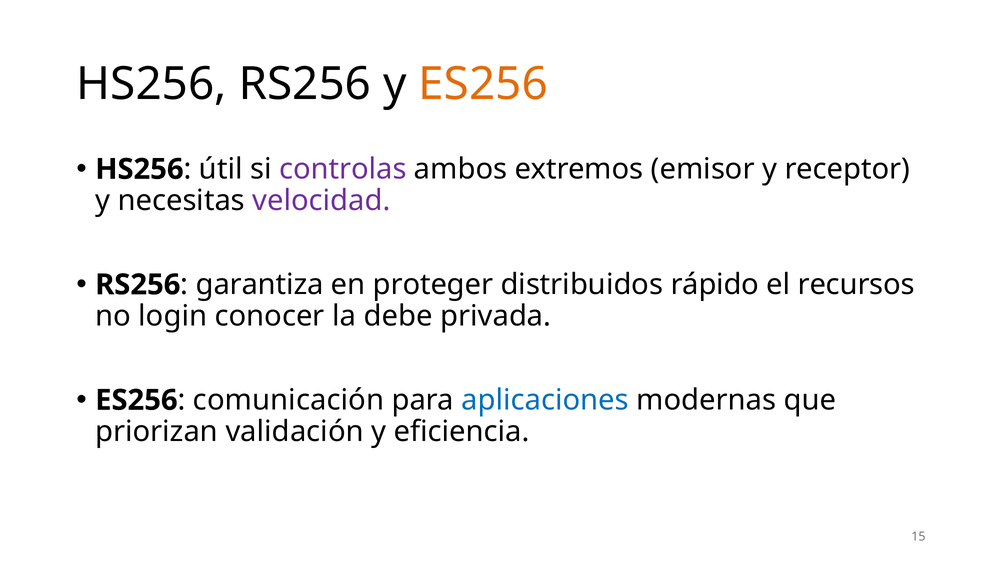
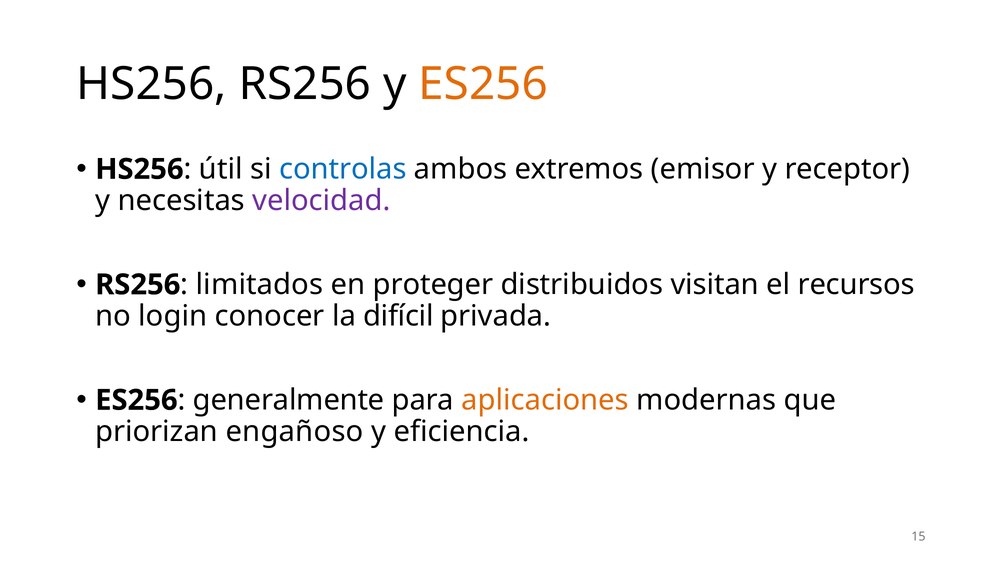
controlas colour: purple -> blue
garantiza: garantiza -> limitados
rápido: rápido -> visitan
debe: debe -> difícil
comunicación: comunicación -> generalmente
aplicaciones colour: blue -> orange
validación: validación -> engañoso
